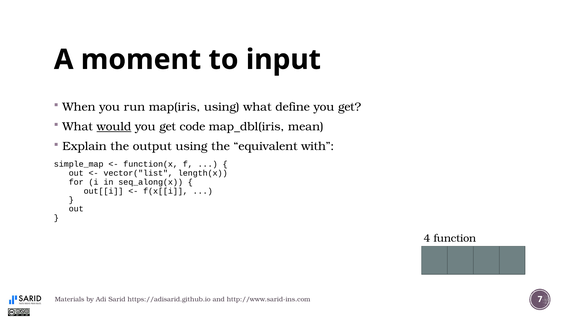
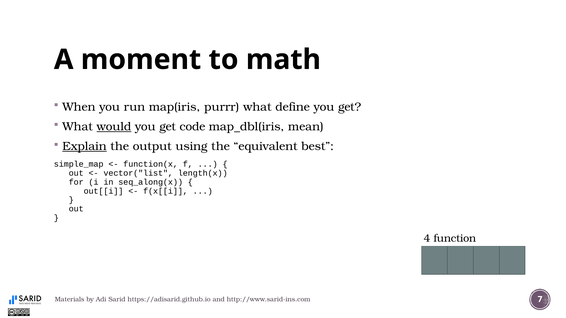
input: input -> math
map(iris using: using -> purrr
Explain underline: none -> present
with: with -> best
